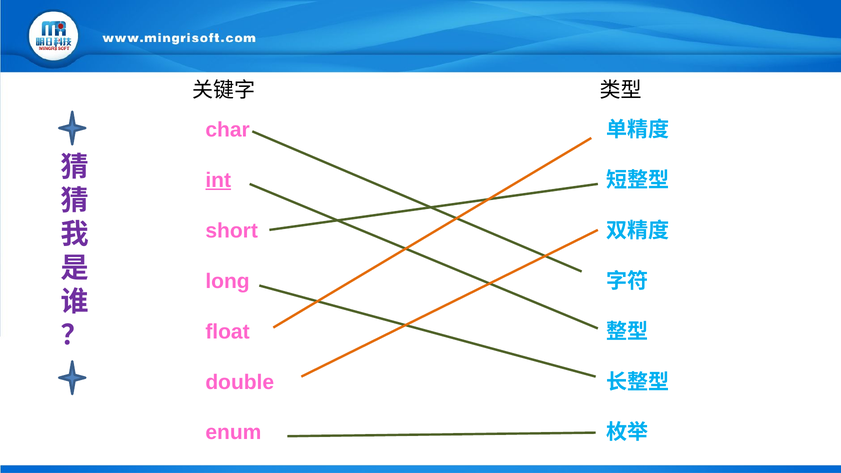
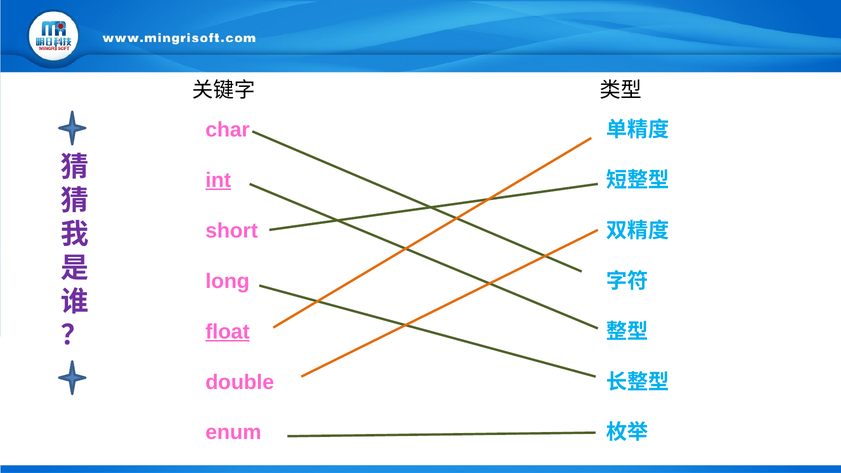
float underline: none -> present
